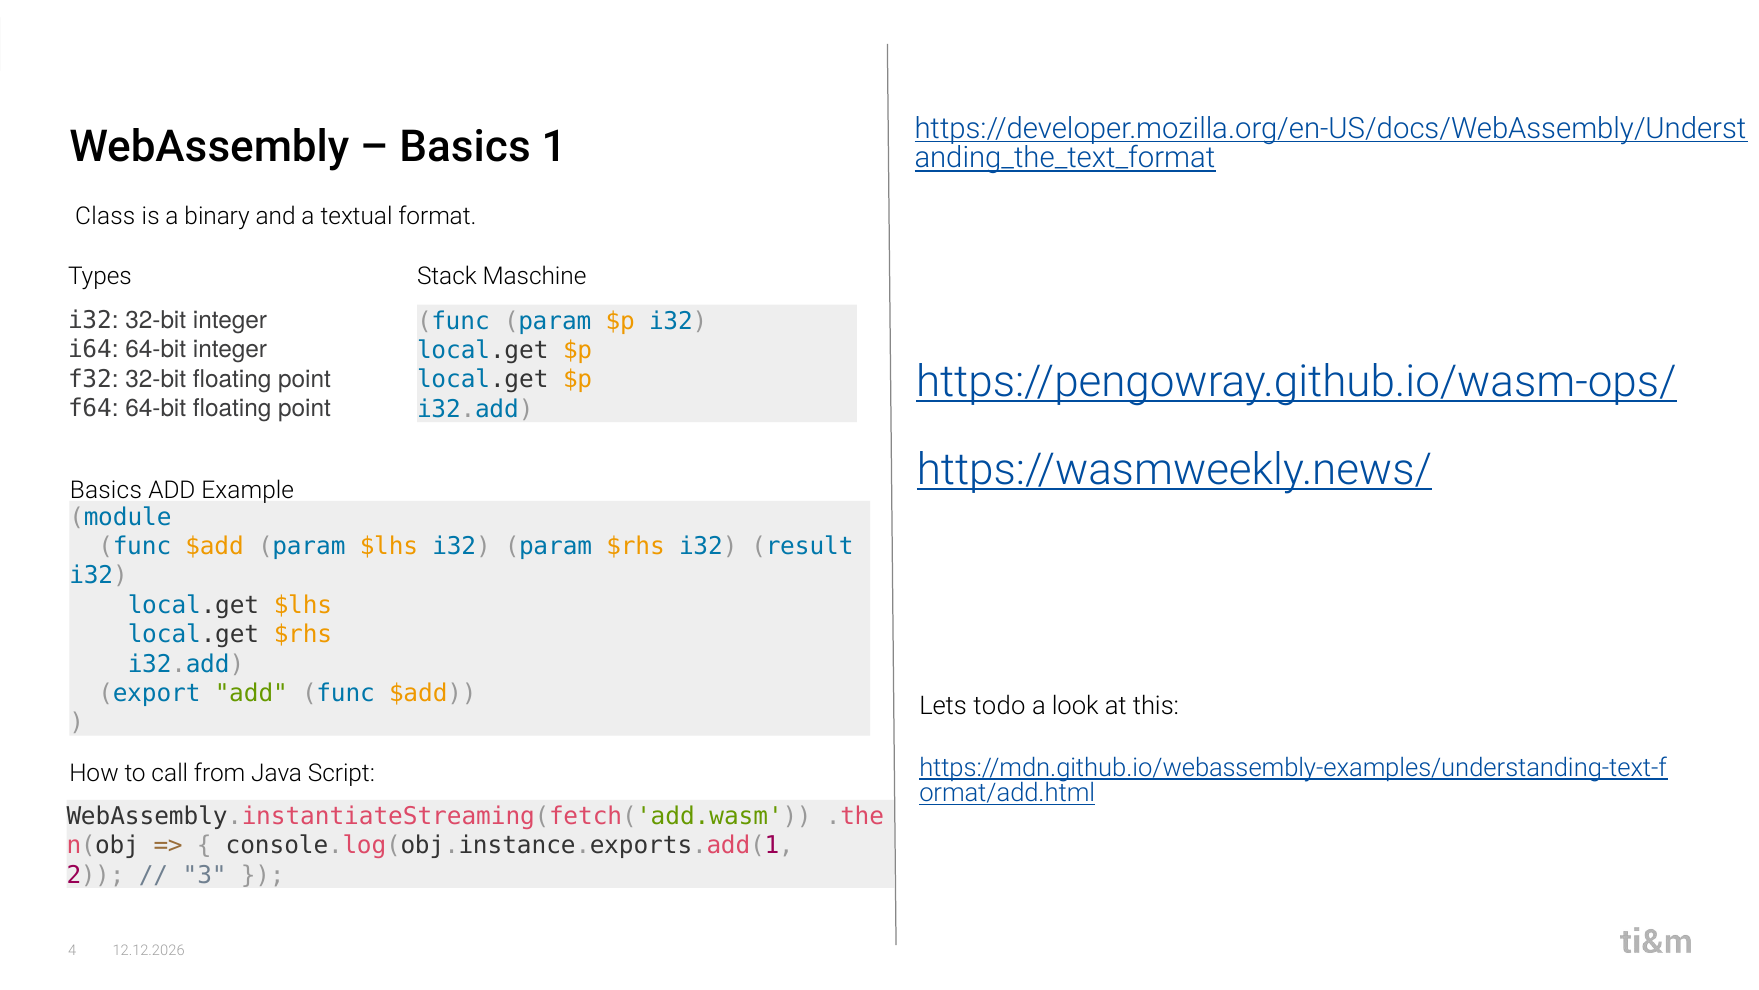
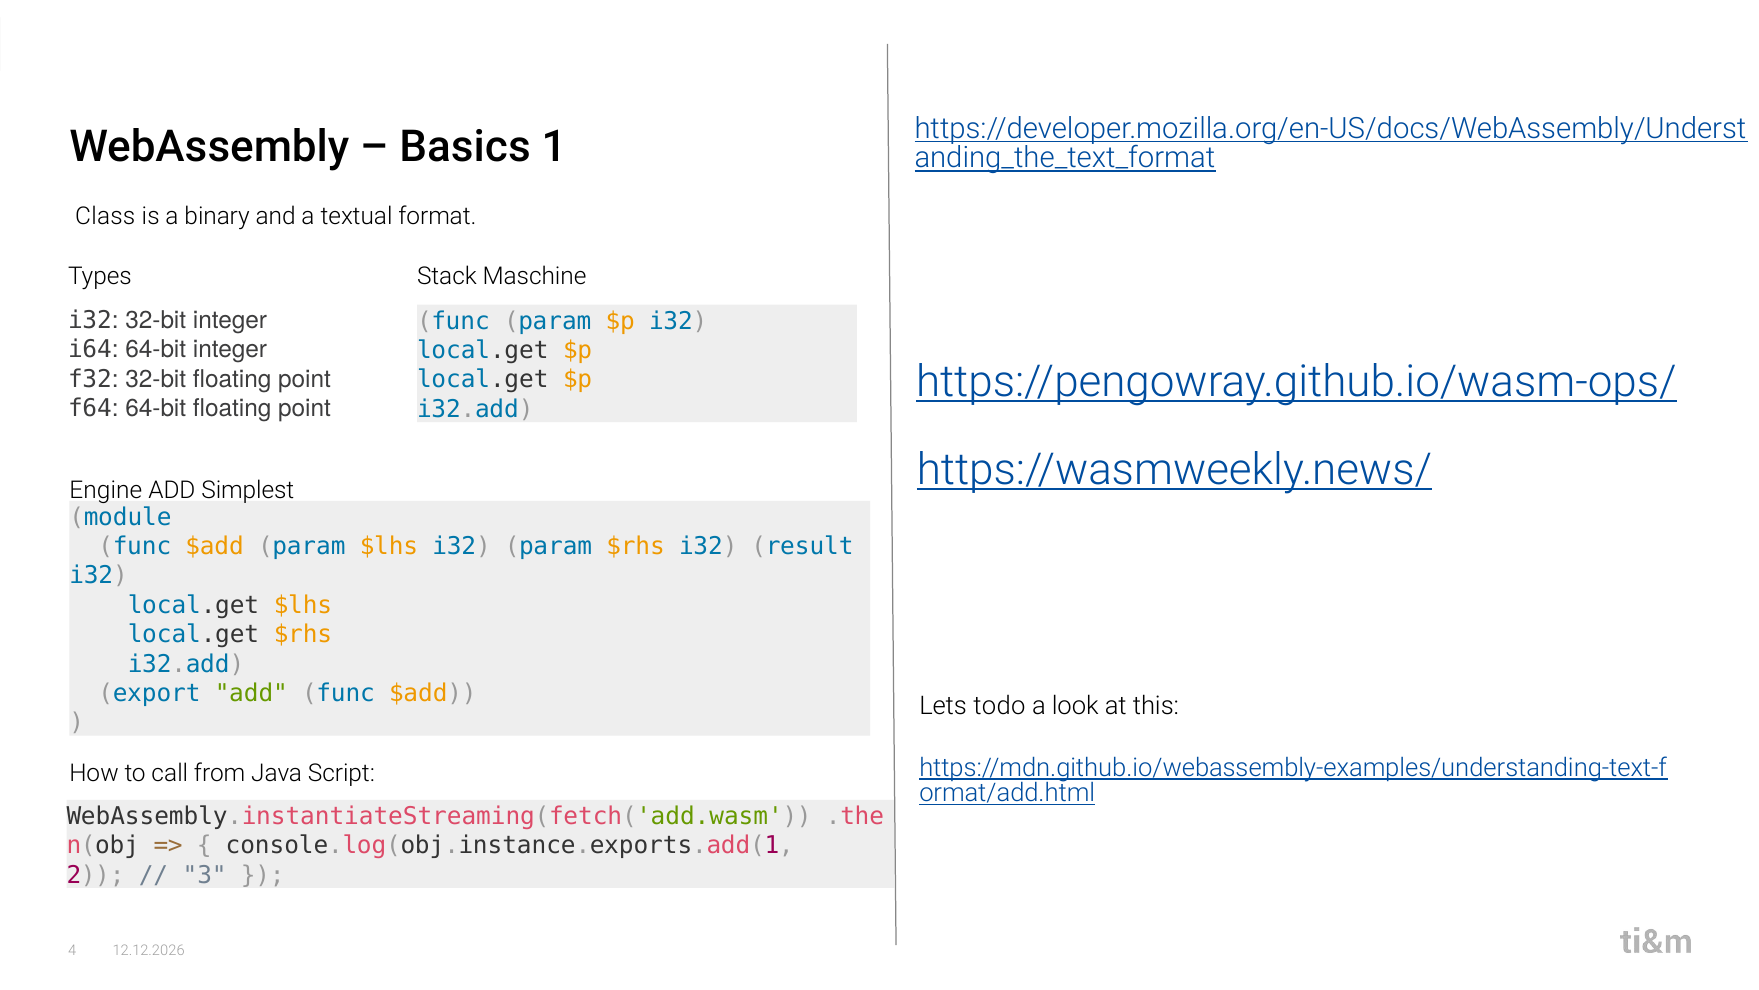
Basics at (106, 490): Basics -> Engine
Example: Example -> Simplest
